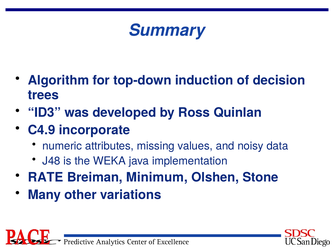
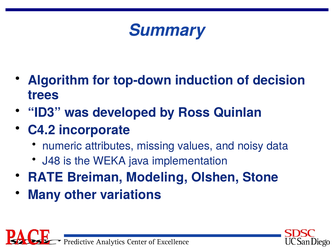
C4.9: C4.9 -> C4.2
Minimum: Minimum -> Modeling
